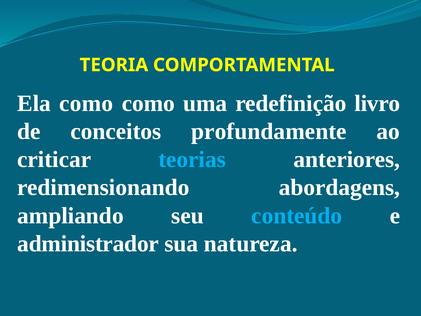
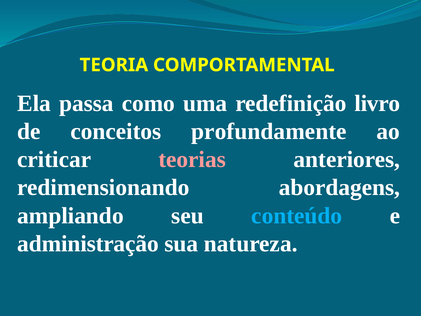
Ela como: como -> passa
teorias colour: light blue -> pink
administrador: administrador -> administração
